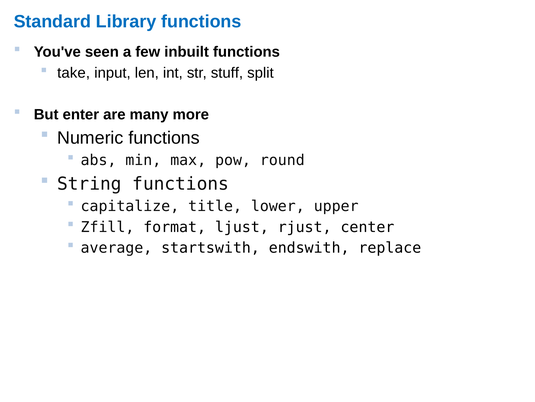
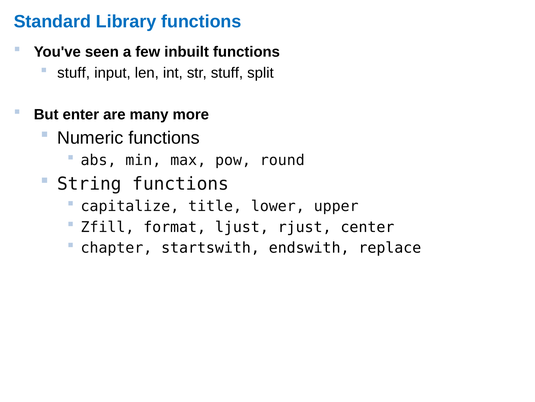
take at (74, 73): take -> stuff
average: average -> chapter
